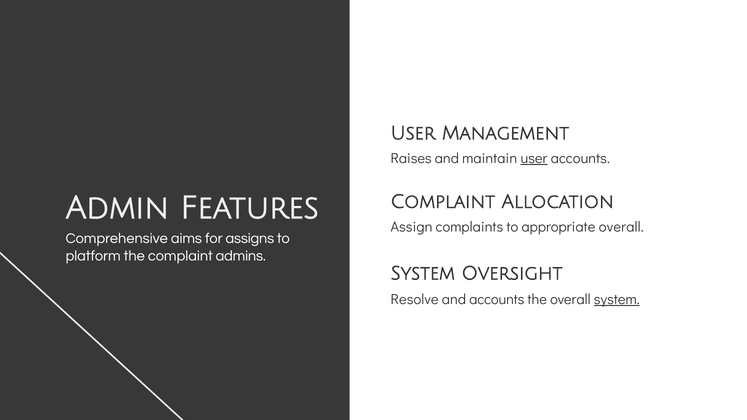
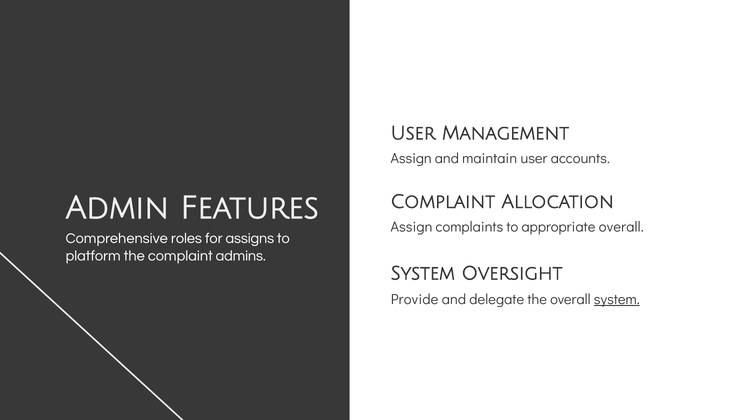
Raises at (411, 158): Raises -> Assign
user at (534, 158) underline: present -> none
aims: aims -> roles
Resolve: Resolve -> Provide
and accounts: accounts -> delegate
